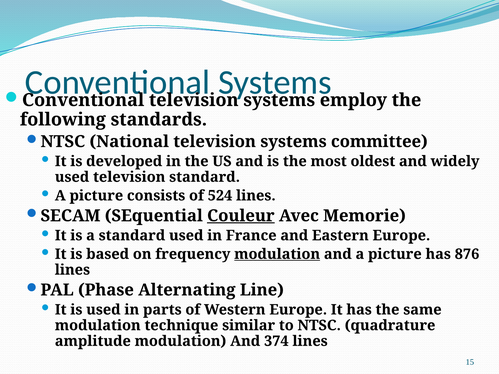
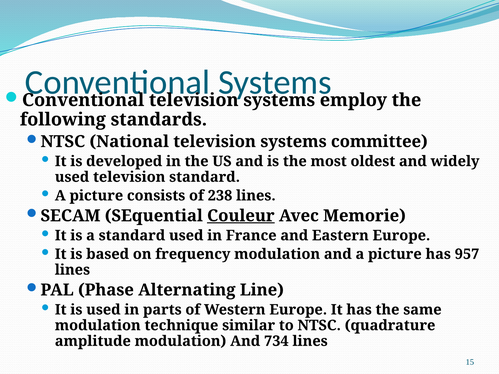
524: 524 -> 238
modulation at (277, 254) underline: present -> none
876: 876 -> 957
374: 374 -> 734
